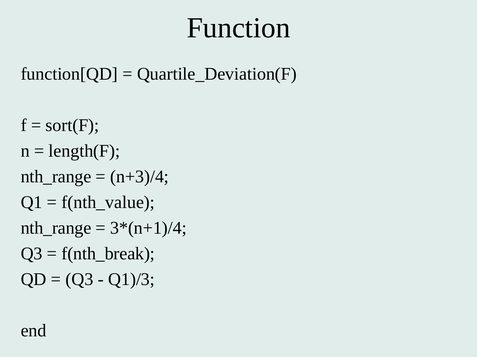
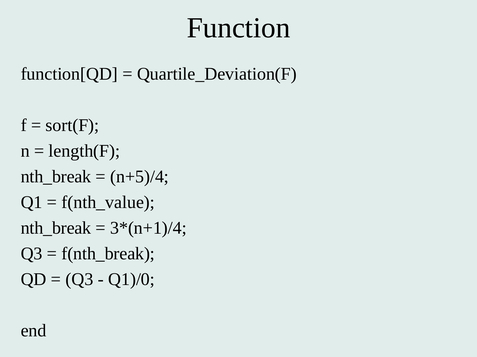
nth_range at (56, 177): nth_range -> nth_break
n+3)/4: n+3)/4 -> n+5)/4
nth_range at (56, 228): nth_range -> nth_break
Q1)/3: Q1)/3 -> Q1)/0
